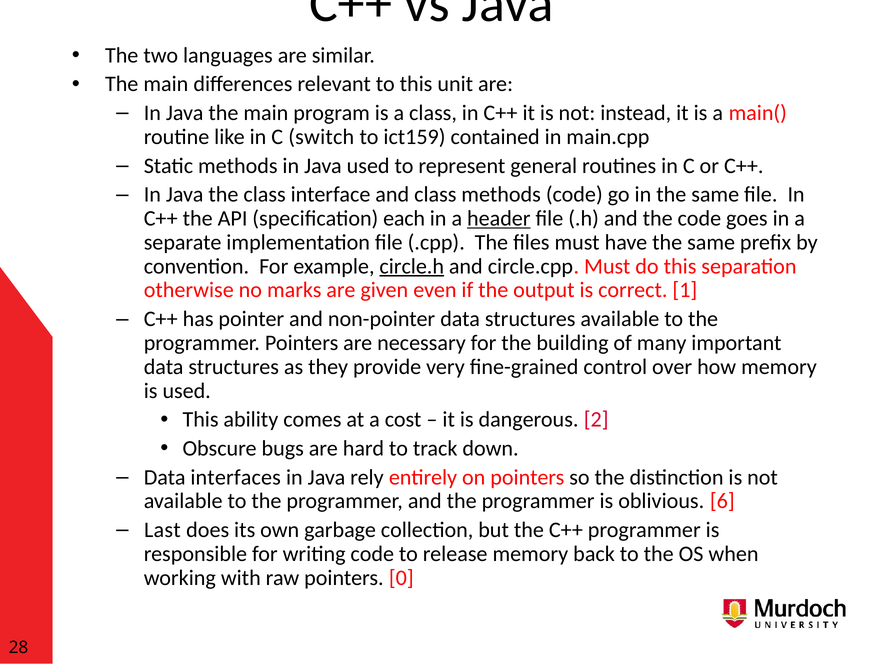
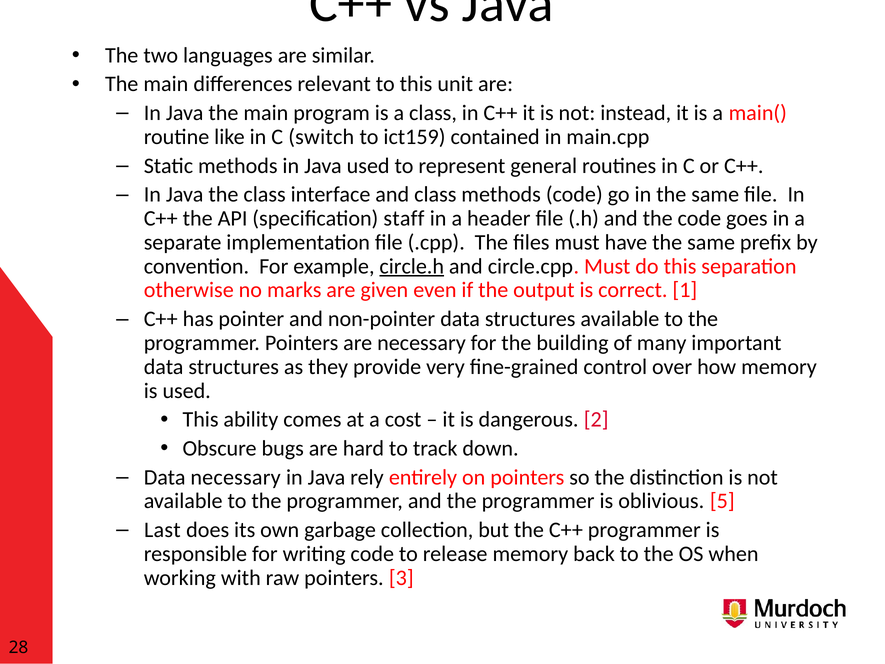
each: each -> staff
header underline: present -> none
Data interfaces: interfaces -> necessary
6: 6 -> 5
0: 0 -> 3
